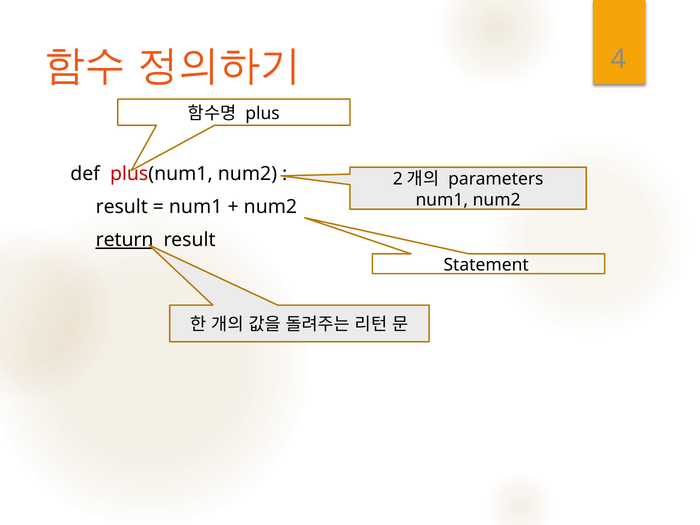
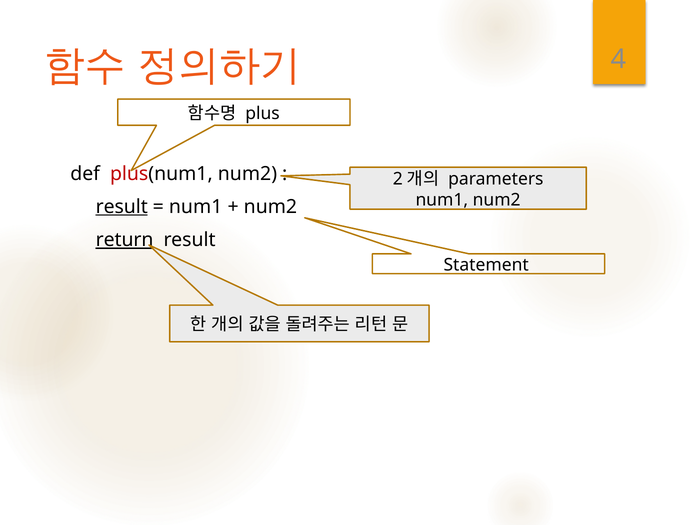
result at (122, 207) underline: none -> present
